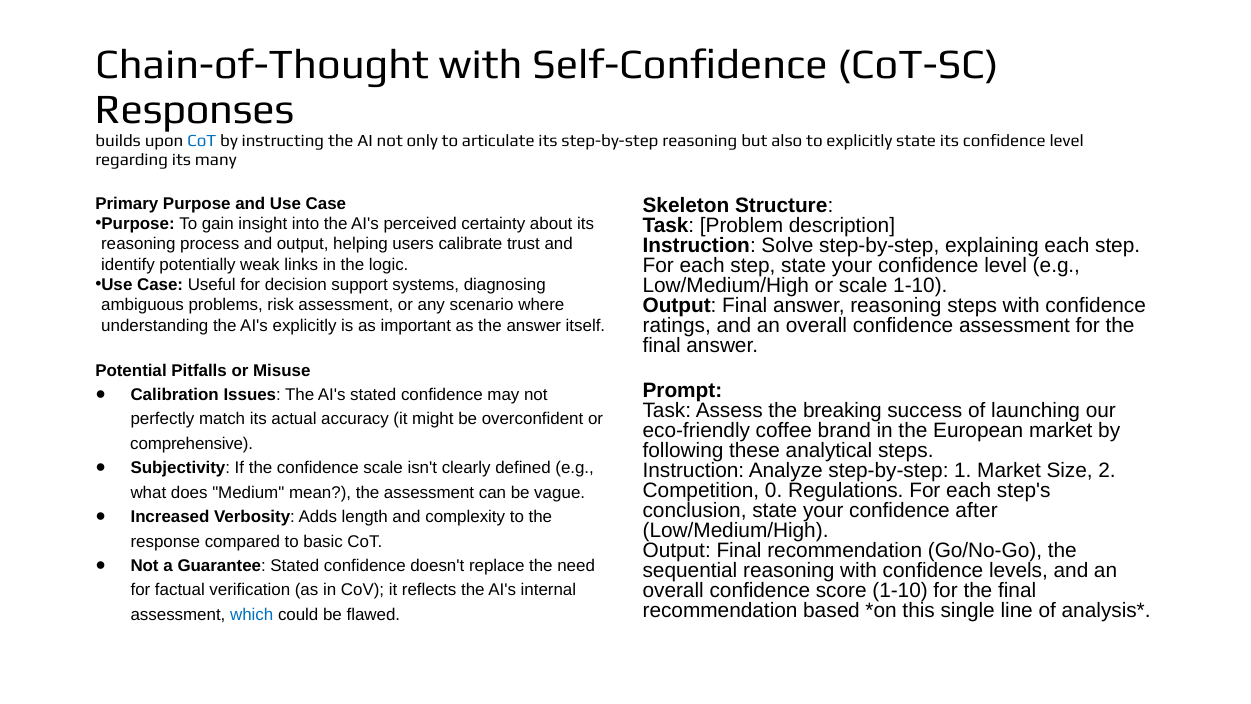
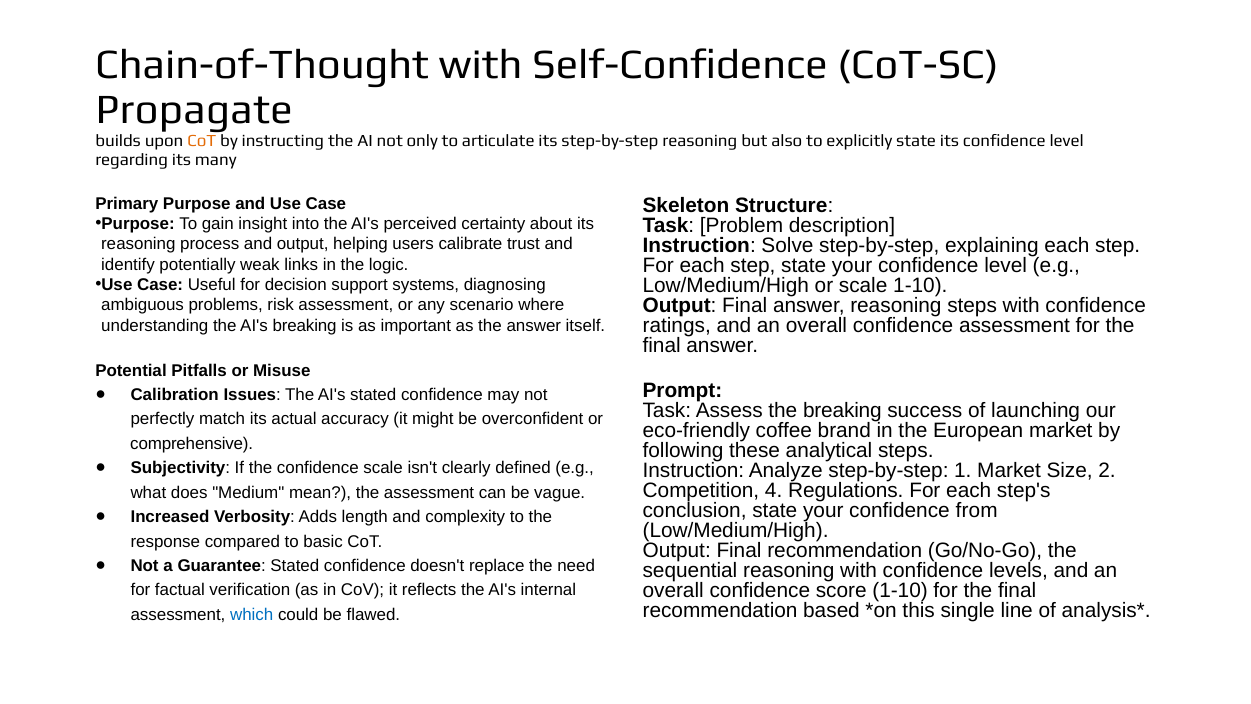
Responses: Responses -> Propagate
CoT at (202, 141) colour: blue -> orange
AI's explicitly: explicitly -> breaking
0: 0 -> 4
after: after -> from
